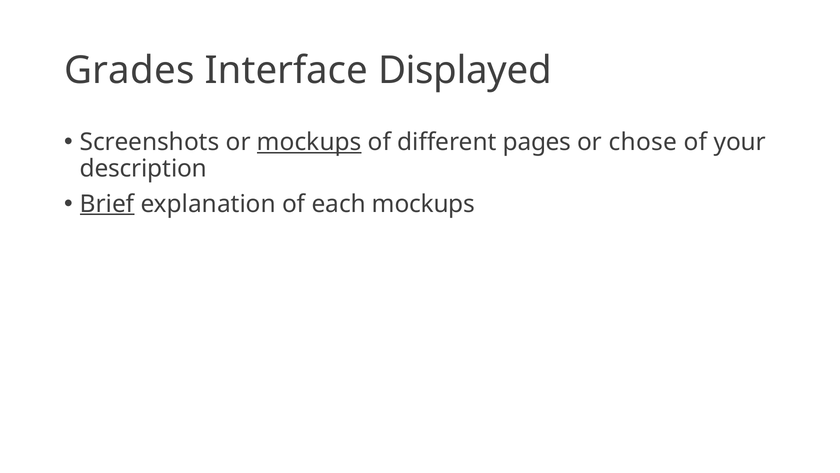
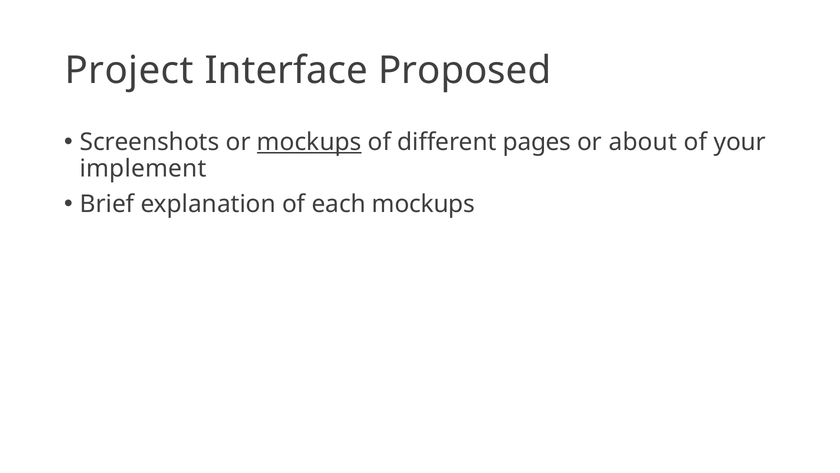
Grades: Grades -> Project
Displayed: Displayed -> Proposed
chose: chose -> about
description: description -> implement
Brief underline: present -> none
